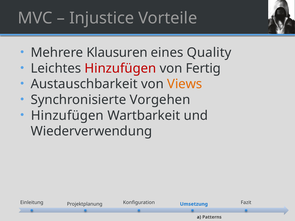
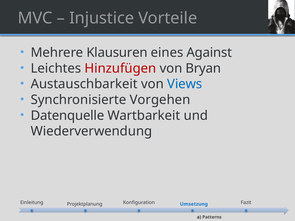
Quality: Quality -> Against
Fertig: Fertig -> Bryan
Views colour: orange -> blue
Hinzufügen at (67, 116): Hinzufügen -> Datenquelle
